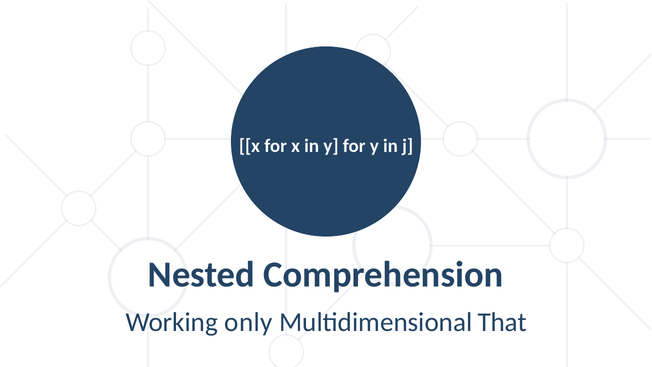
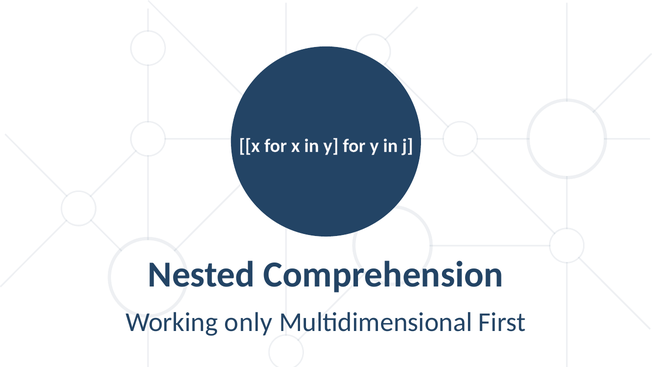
That: That -> First
